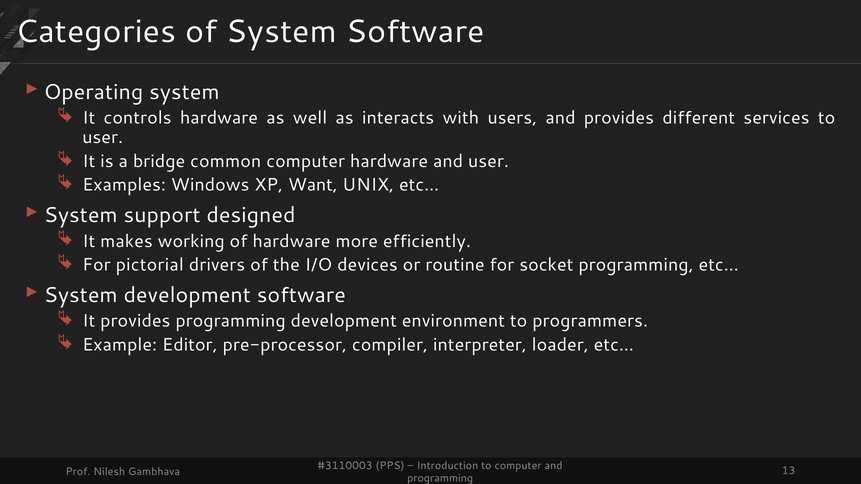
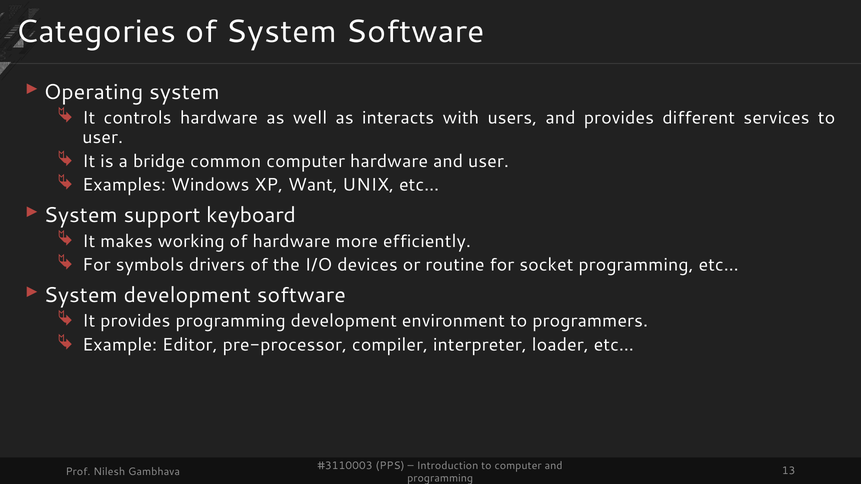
designed: designed -> keyboard
pictorial: pictorial -> symbols
